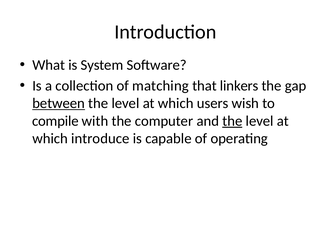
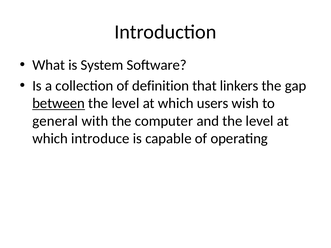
matching: matching -> definition
compile: compile -> general
the at (232, 121) underline: present -> none
